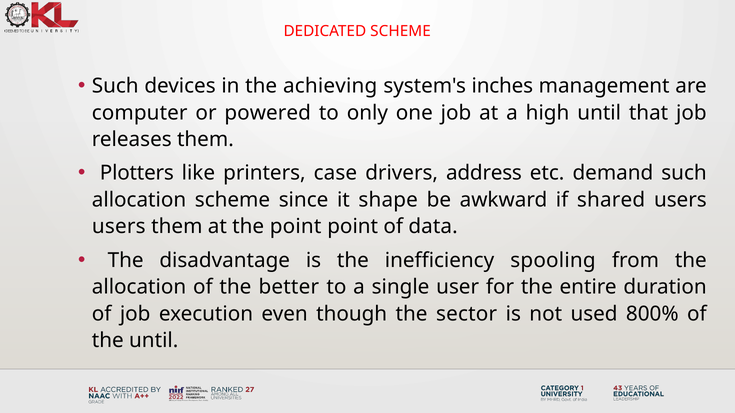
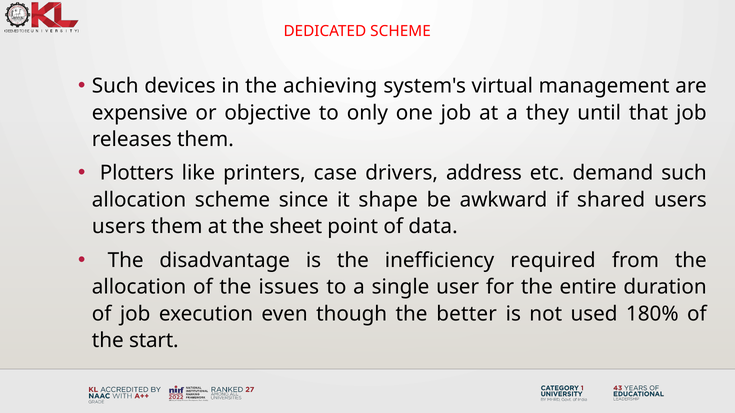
inches: inches -> virtual
computer: computer -> expensive
powered: powered -> objective
high: high -> they
the point: point -> sheet
spooling: spooling -> required
better: better -> issues
sector: sector -> better
800%: 800% -> 180%
the until: until -> start
